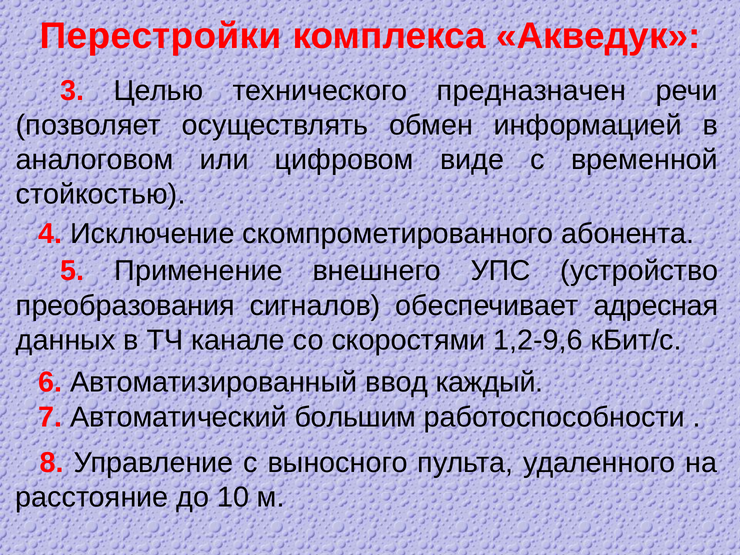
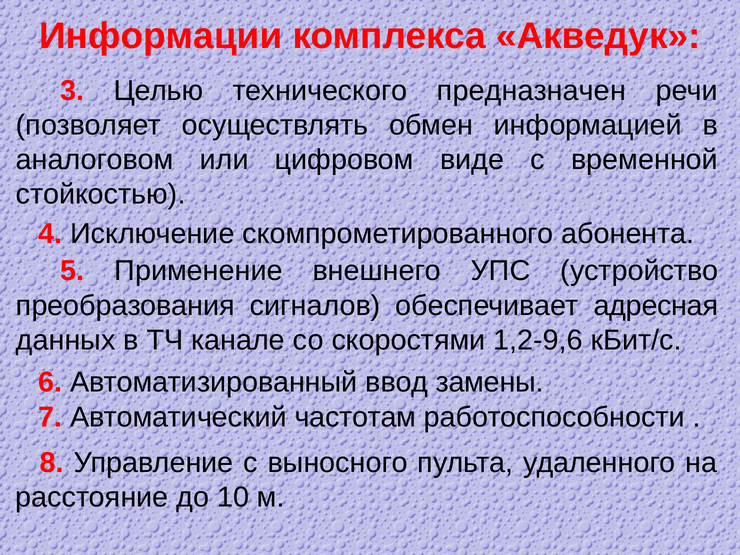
Перестройки: Перестройки -> Информации
каждый: каждый -> замены
большим: большим -> частотам
